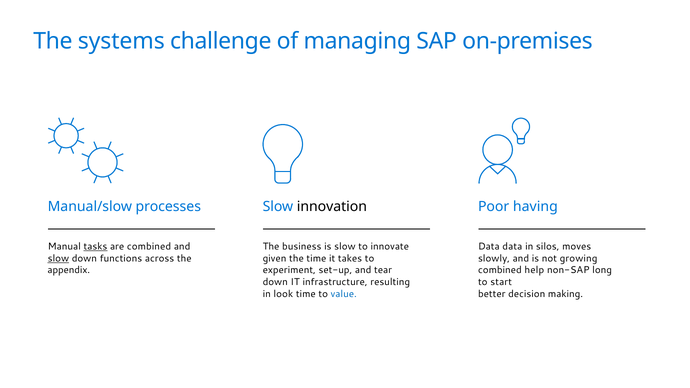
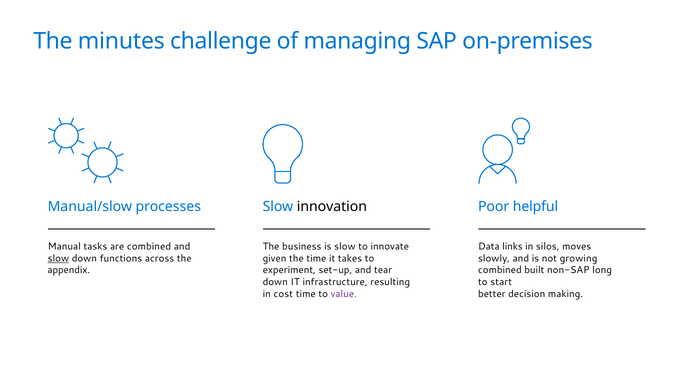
systems: systems -> minutes
having: having -> helpful
tasks underline: present -> none
Data data: data -> links
help: help -> built
look: look -> cost
value colour: blue -> purple
